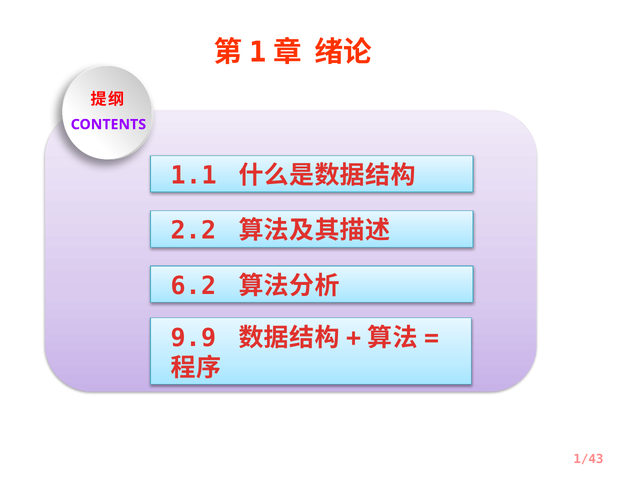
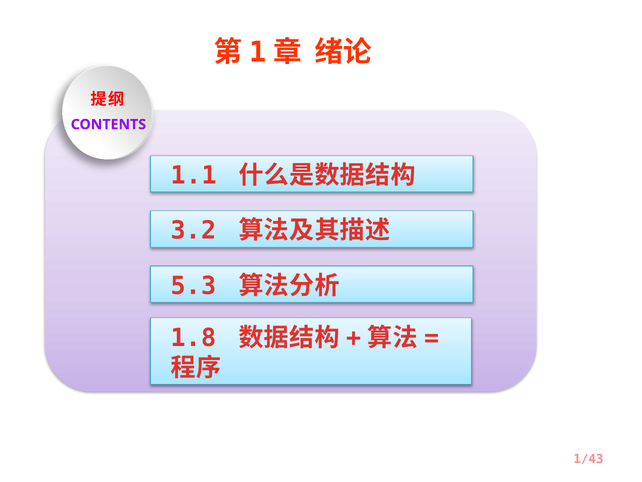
2.2: 2.2 -> 3.2
6.2: 6.2 -> 5.3
9.9: 9.9 -> 1.8
